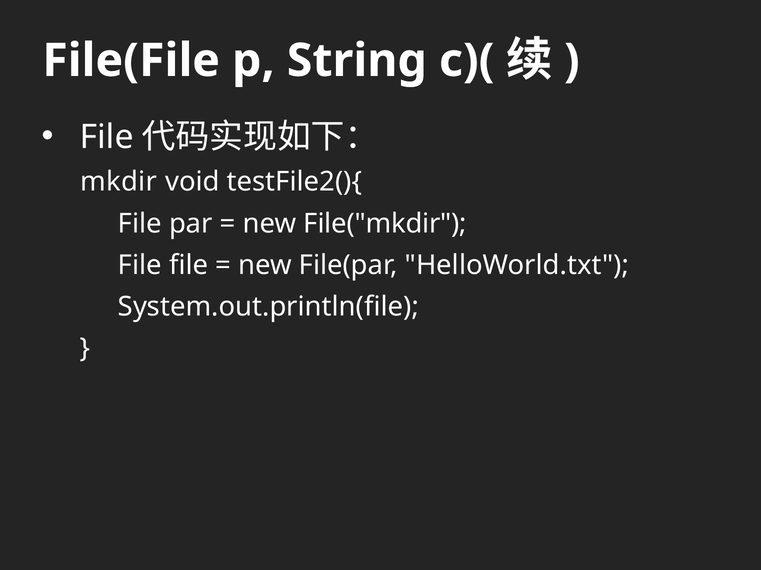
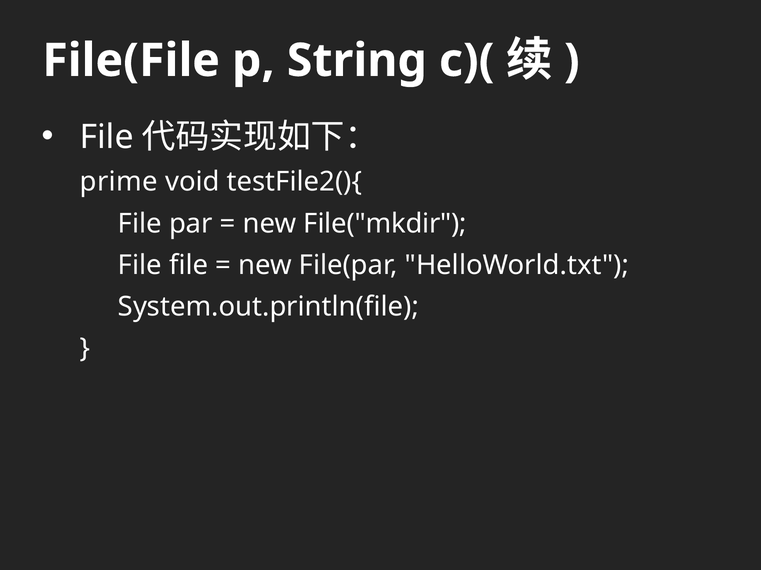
mkdir: mkdir -> prime
